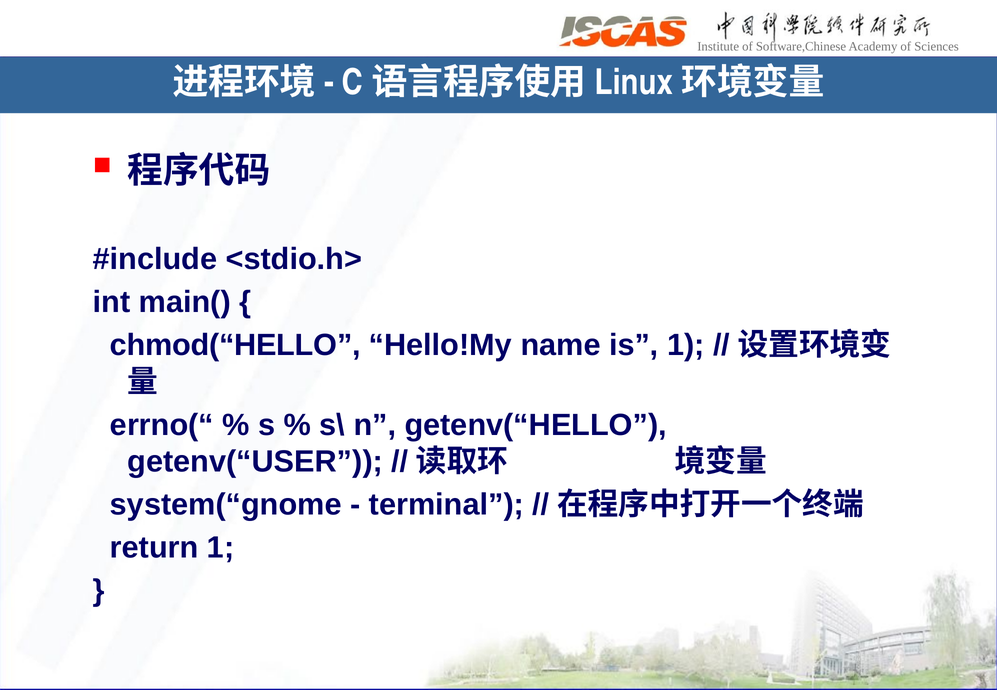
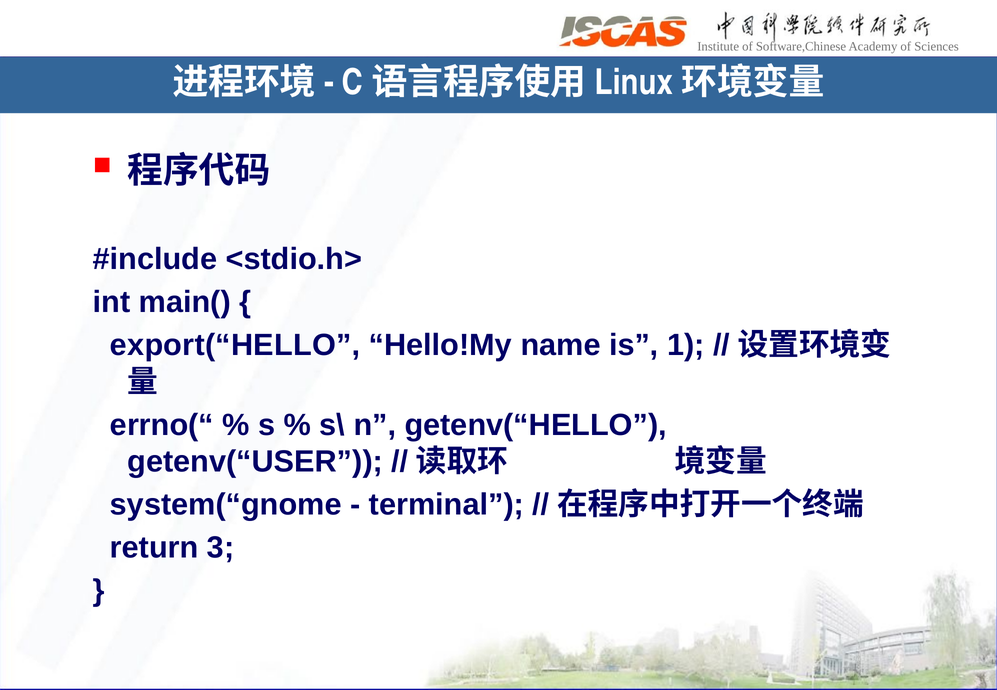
chmod(“HELLO: chmod(“HELLO -> export(“HELLO
return 1: 1 -> 3
